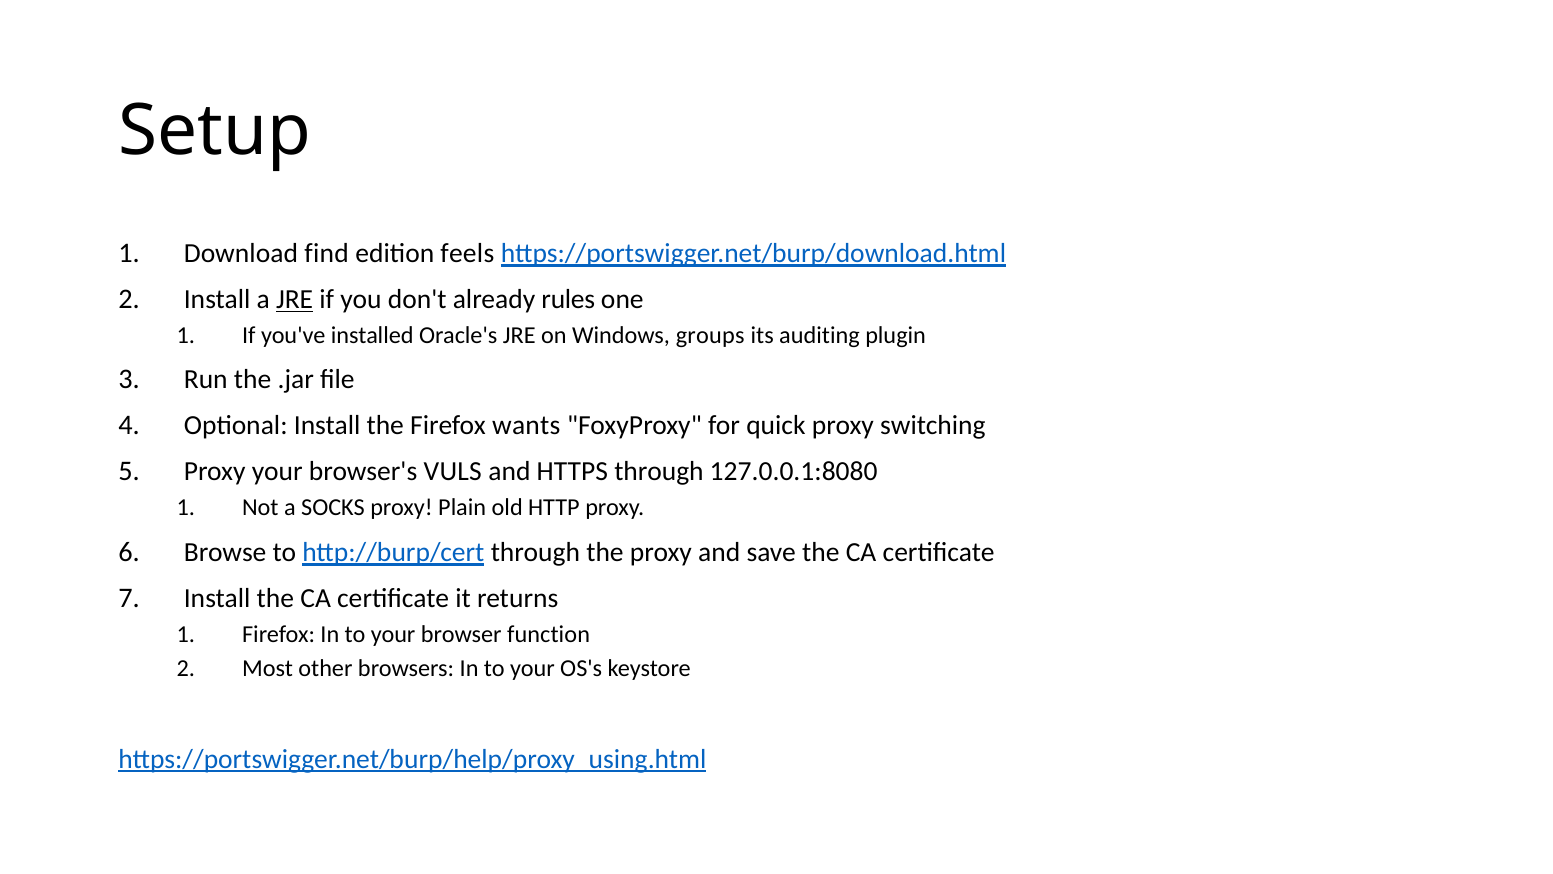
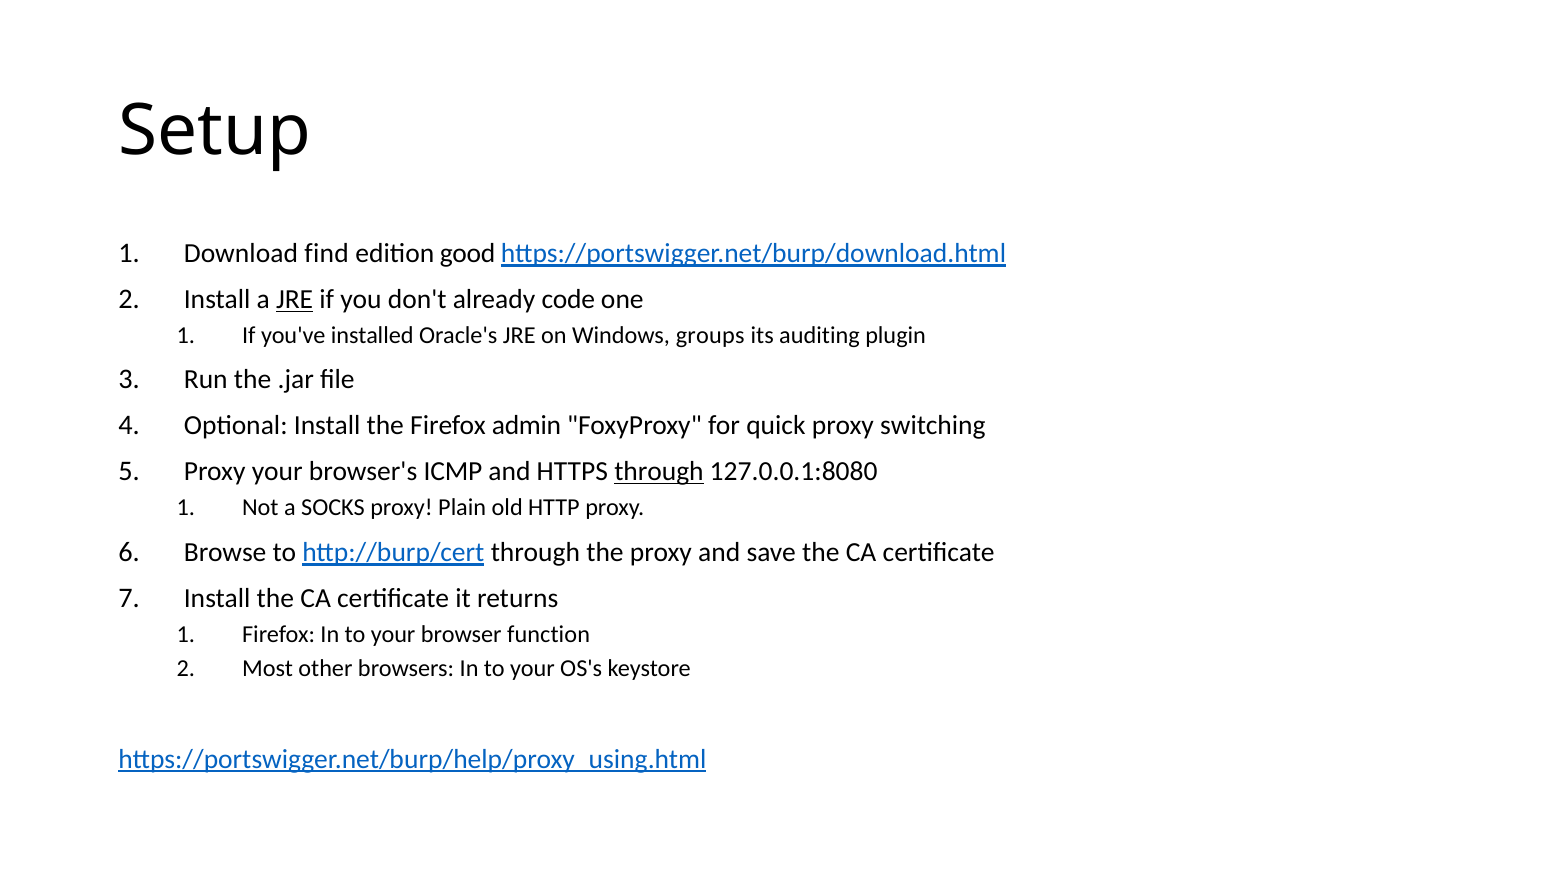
feels: feels -> good
rules: rules -> code
wants: wants -> admin
VULS: VULS -> ICMP
through at (659, 471) underline: none -> present
